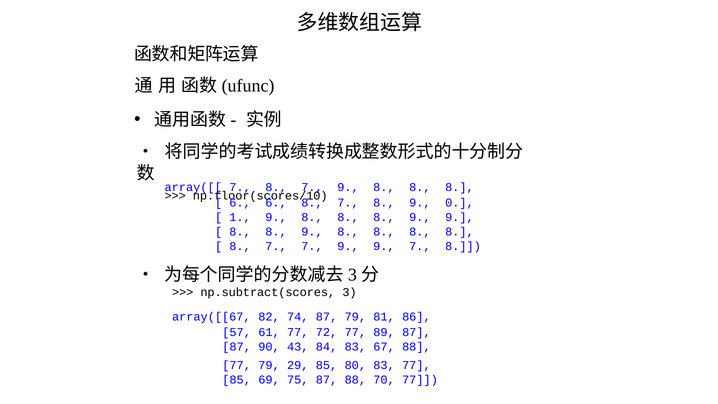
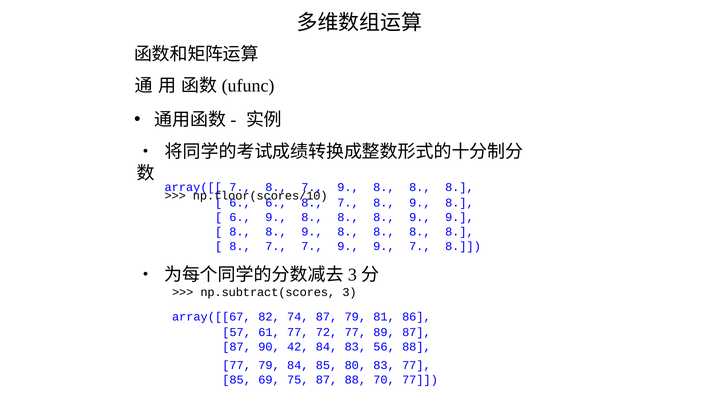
7 8 9 0: 0 -> 8
1 at (240, 217): 1 -> 6
43: 43 -> 42
67: 67 -> 56
79 29: 29 -> 84
